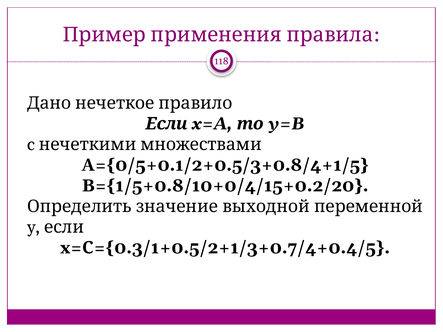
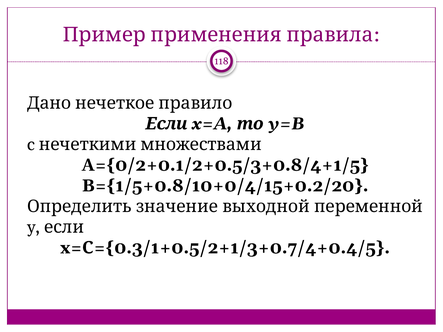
A={0/5+0.1/2+0.5/3+0.8/4+1/5: A={0/5+0.1/2+0.5/3+0.8/4+1/5 -> A={0/2+0.1/2+0.5/3+0.8/4+1/5
